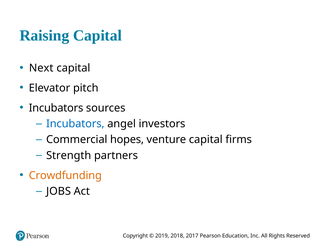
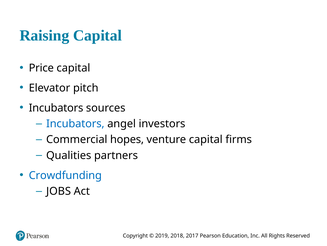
Next: Next -> Price
Strength: Strength -> Qualities
Crowdfunding colour: orange -> blue
